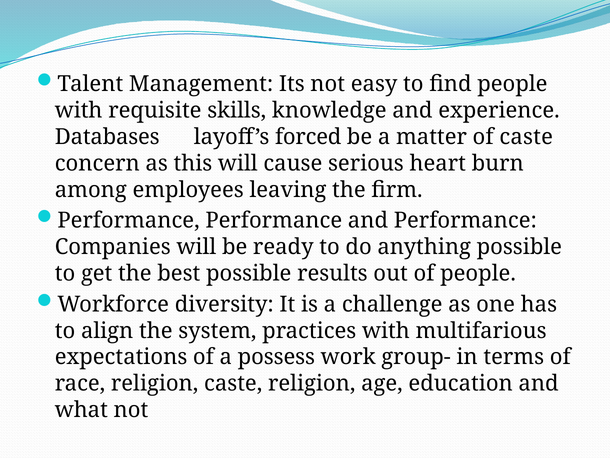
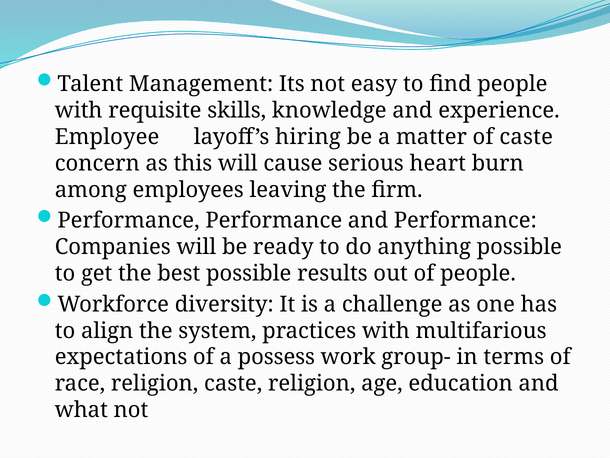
Databases: Databases -> Employee
forced: forced -> hiring
